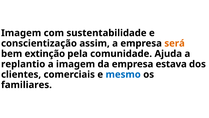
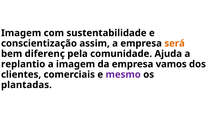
extinção: extinção -> diferenç
estava: estava -> vamos
mesmo colour: blue -> purple
familiares: familiares -> plantadas
